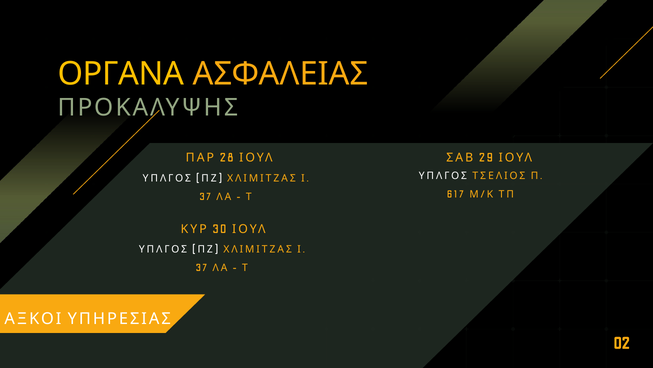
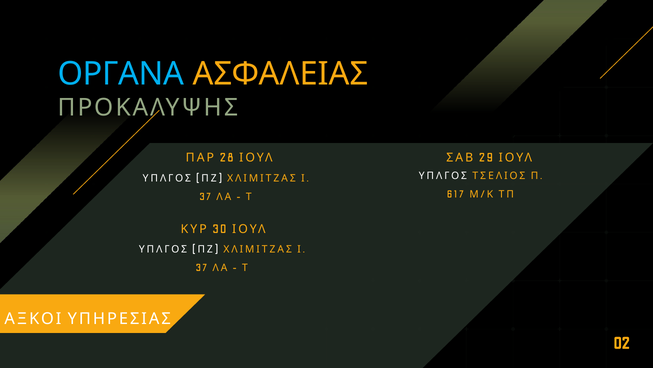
ΟΡΓΑΝΑ colour: yellow -> light blue
